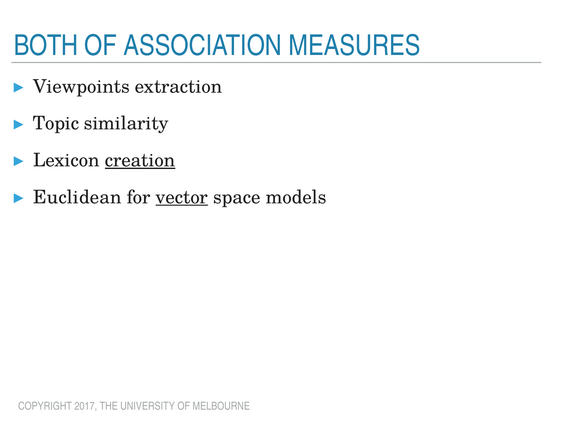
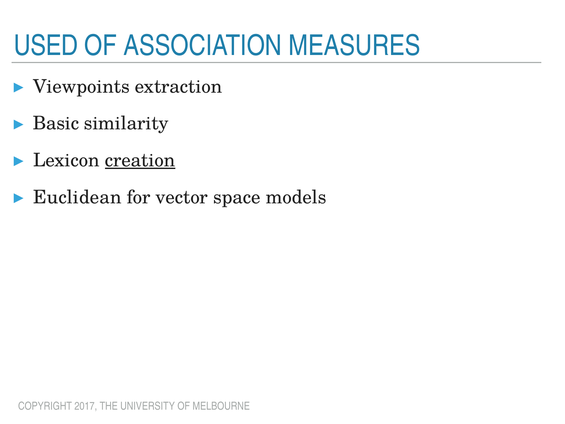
BOTH: BOTH -> USED
Topic: Topic -> Basic
vector underline: present -> none
